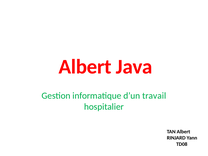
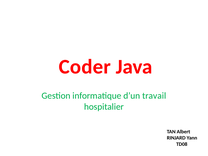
Albert at (85, 67): Albert -> Coder
